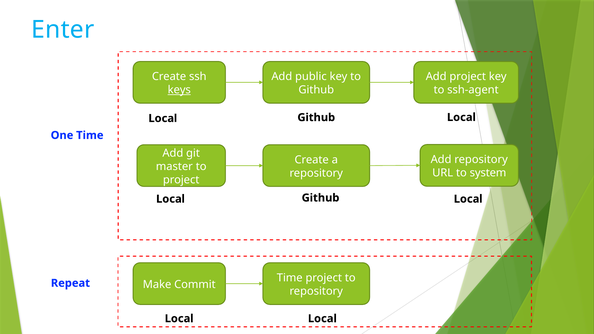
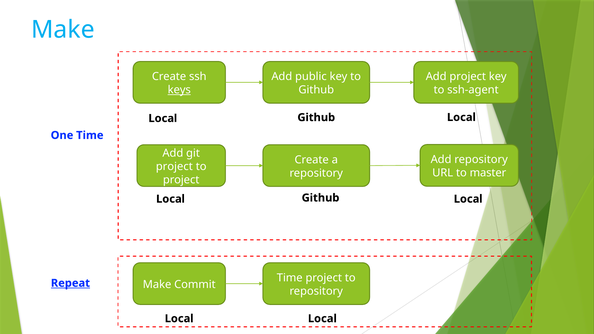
Enter at (63, 30): Enter -> Make
master at (174, 166): master -> project
system: system -> master
Repeat underline: none -> present
